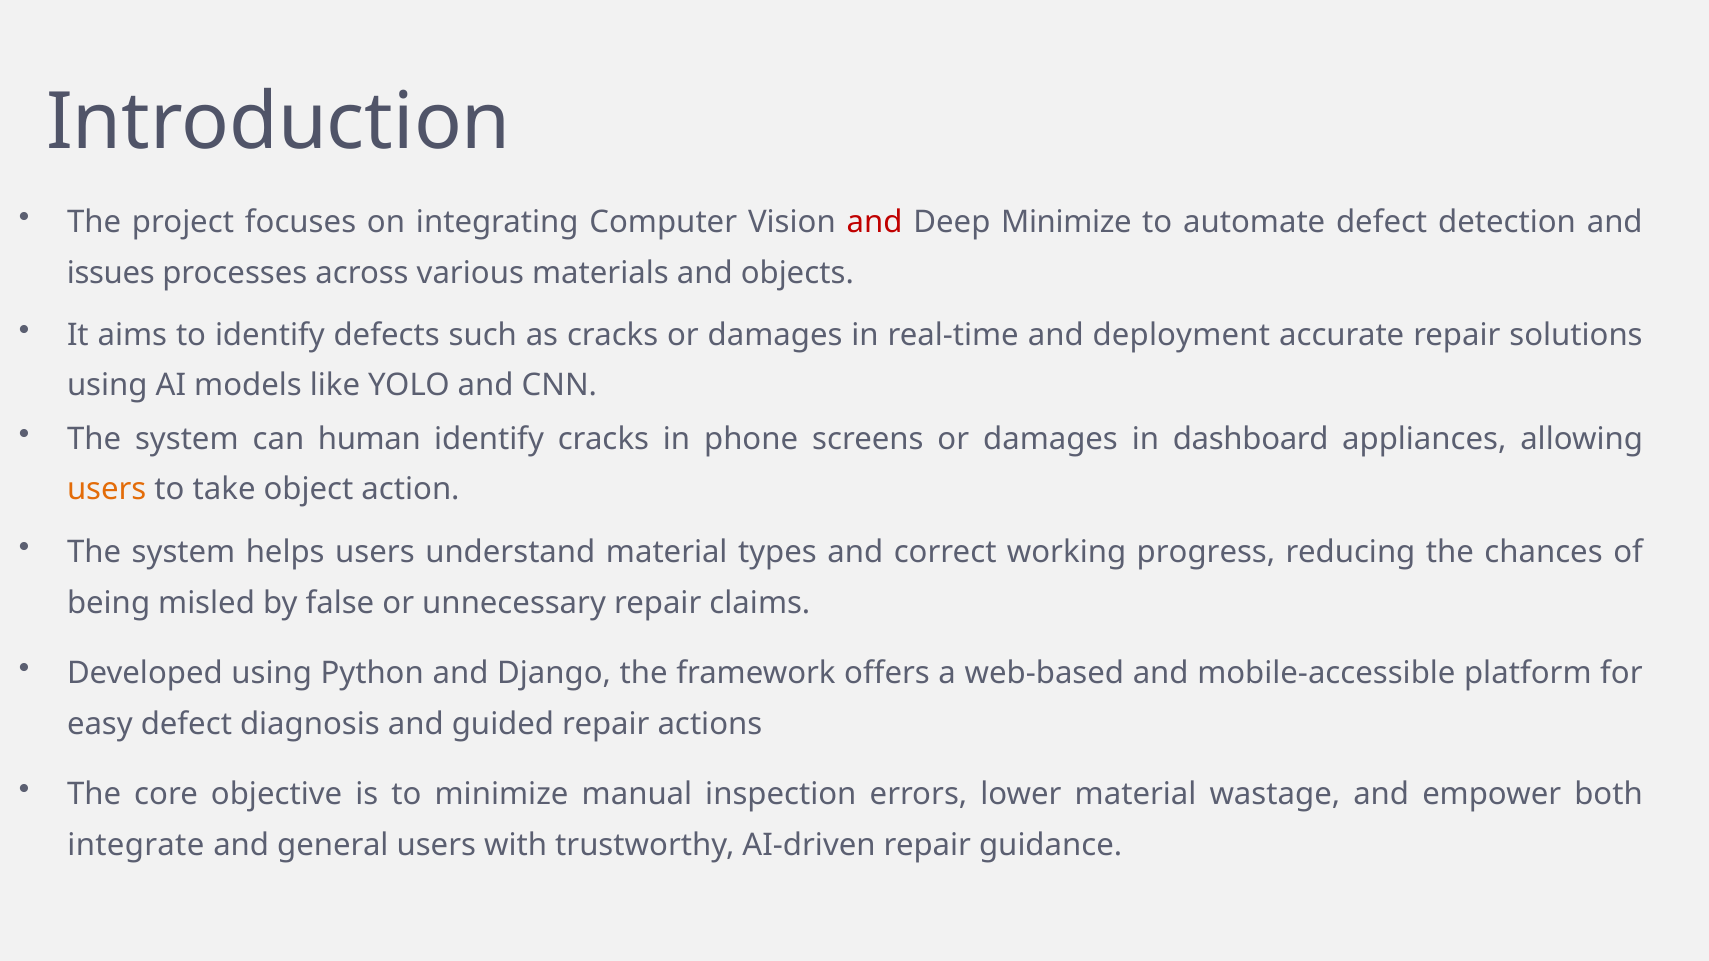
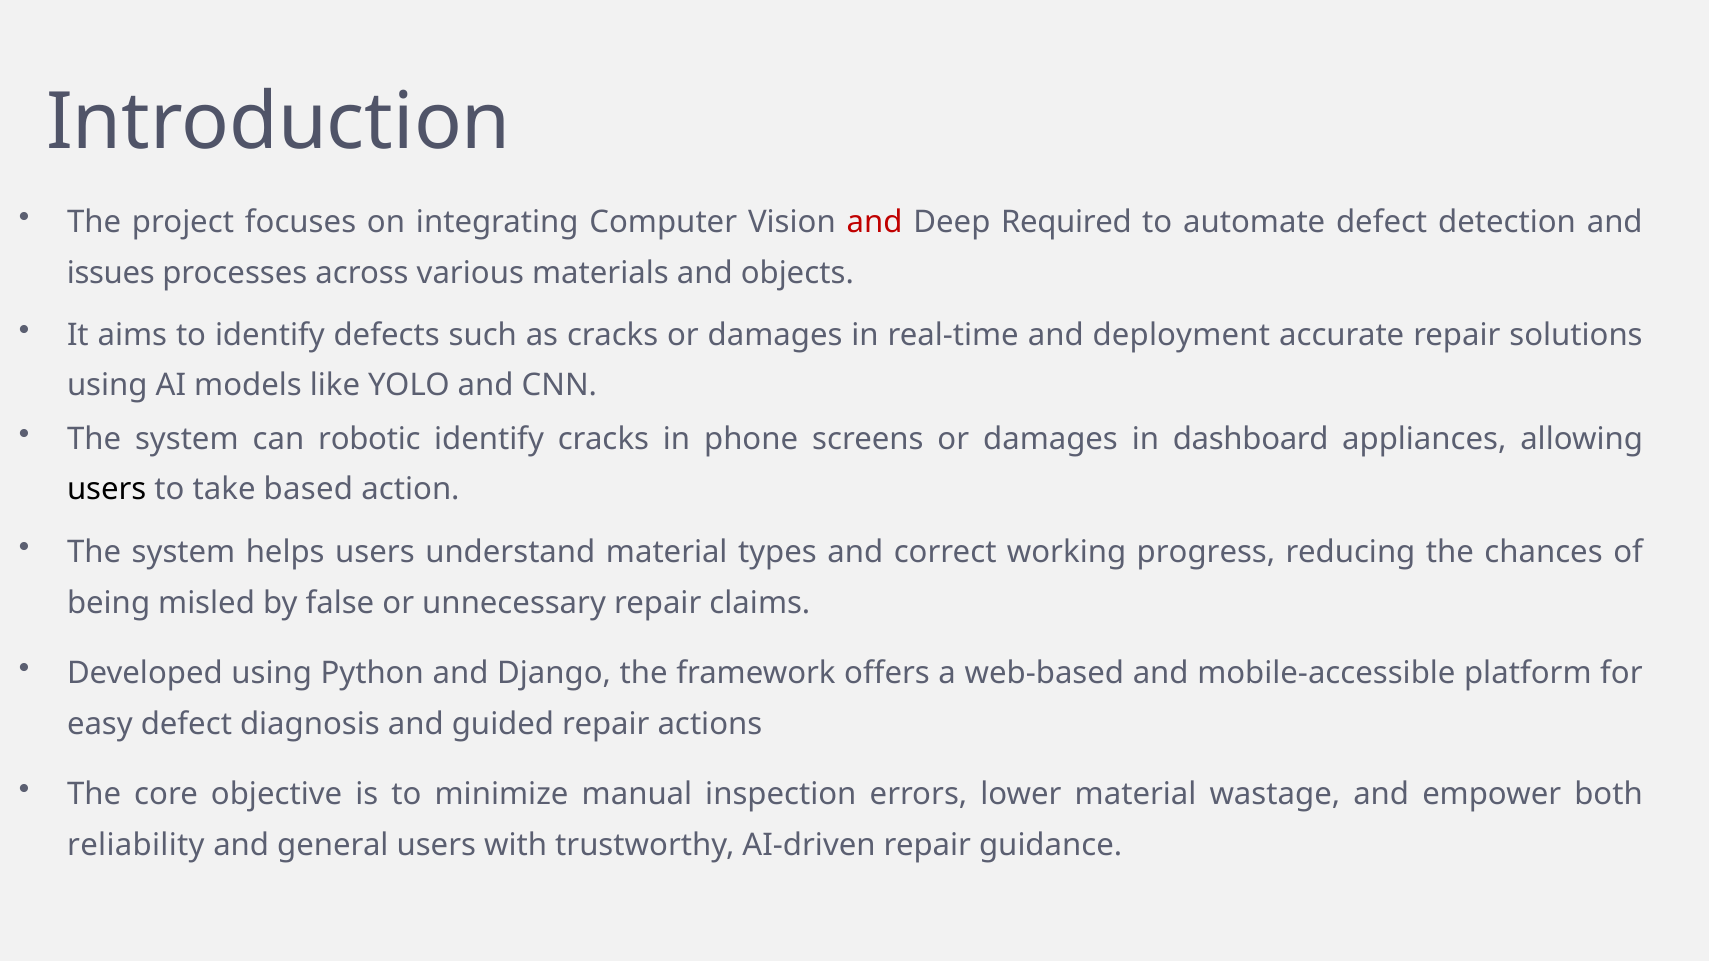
Deep Minimize: Minimize -> Required
human: human -> robotic
users at (107, 490) colour: orange -> black
object: object -> based
integrate: integrate -> reliability
